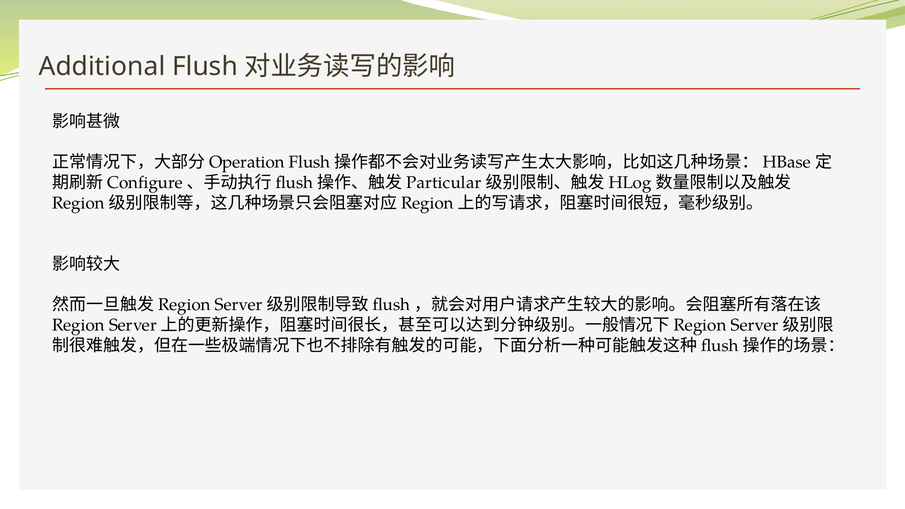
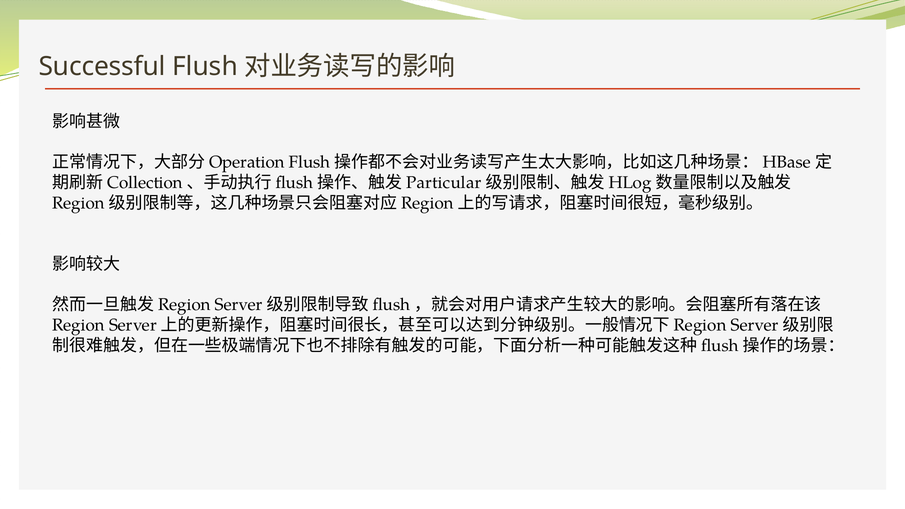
Additional: Additional -> Successful
Configure: Configure -> Collection
